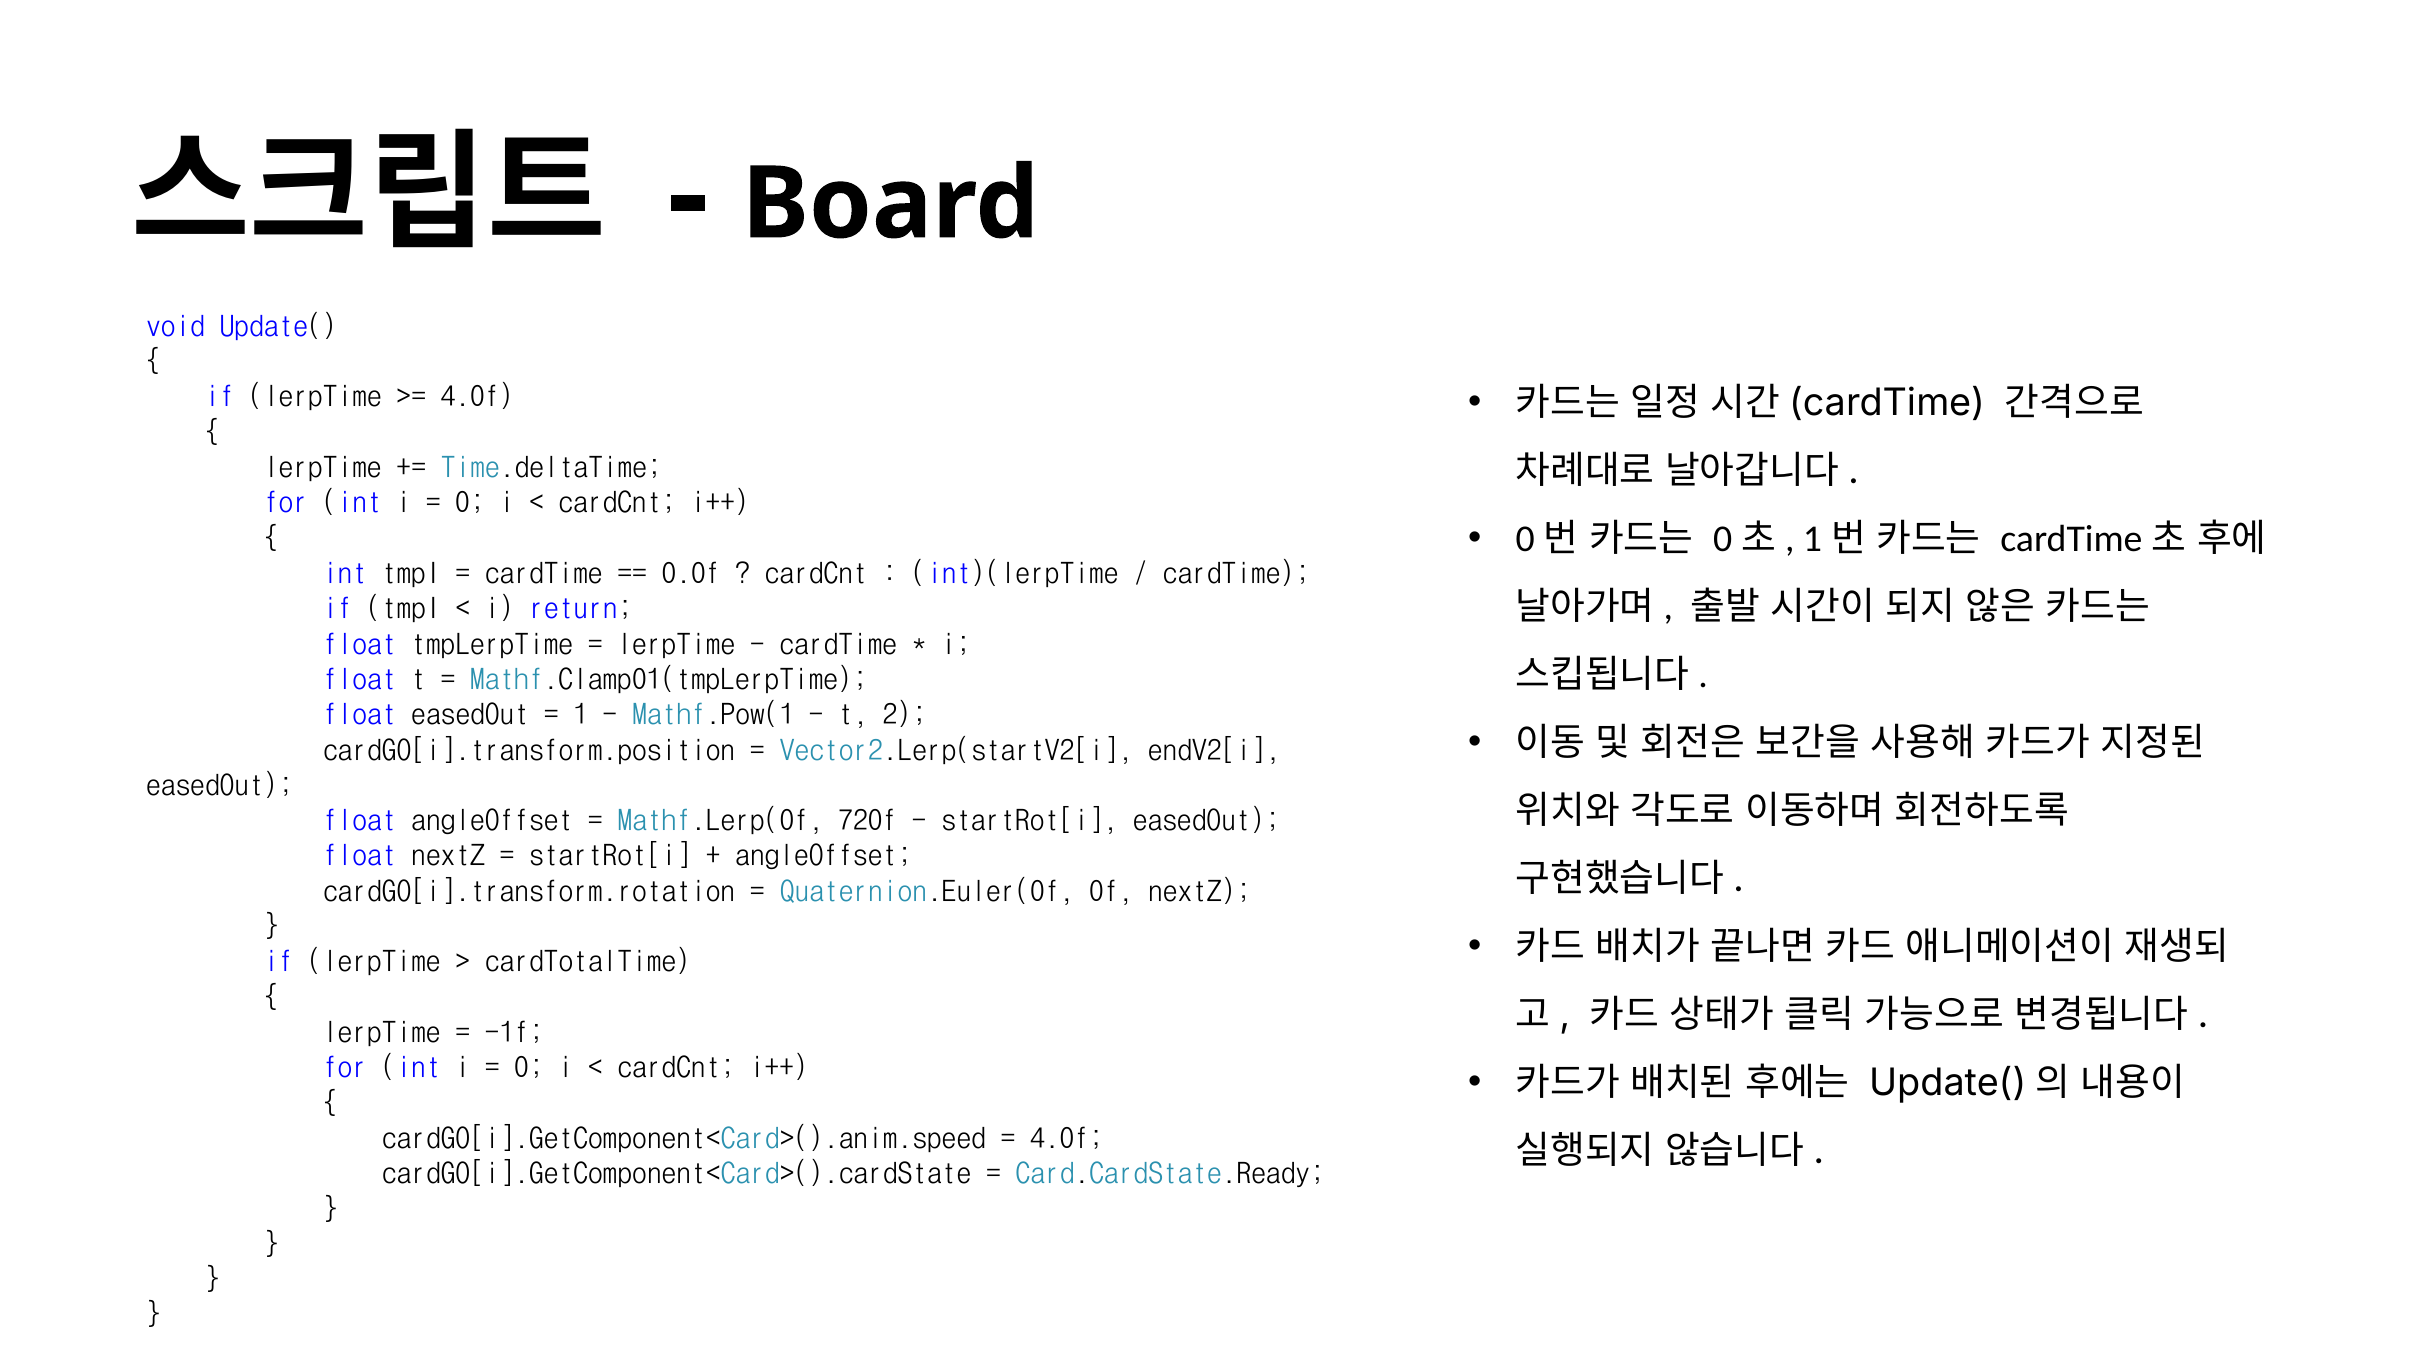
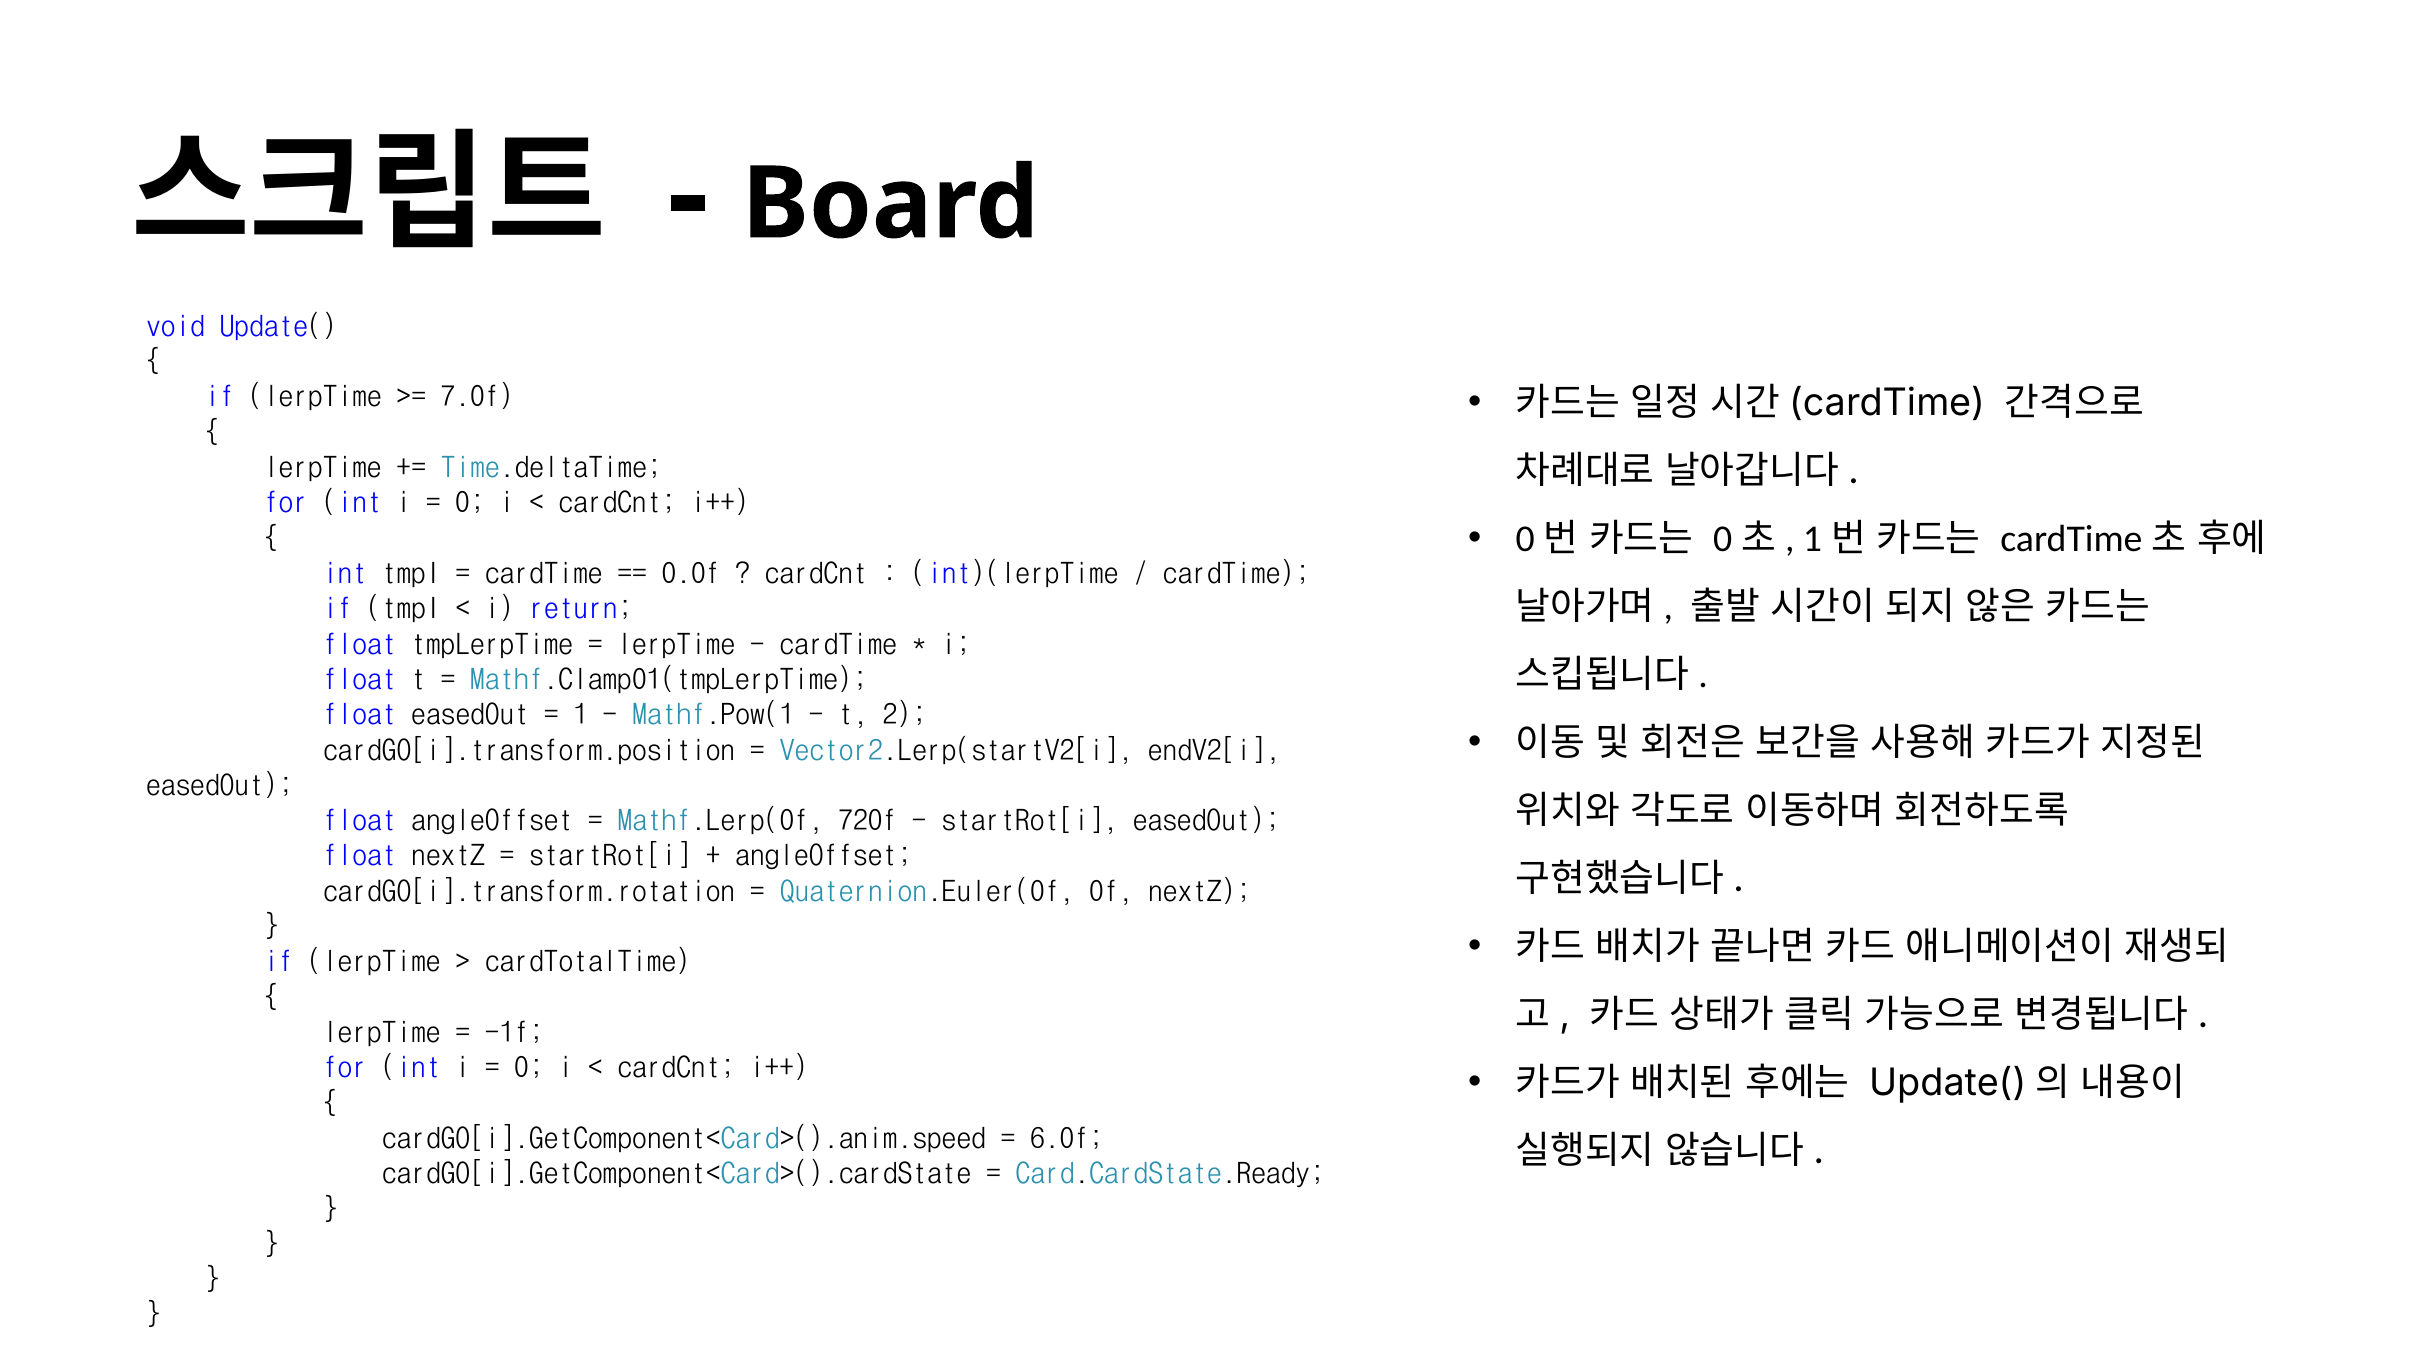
4.0f at (478, 397): 4.0f -> 7.0f
4.0f at (1067, 1138): 4.0f -> 6.0f
